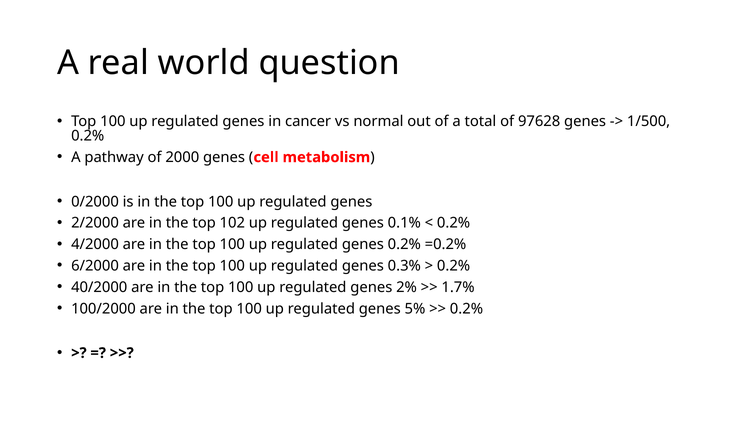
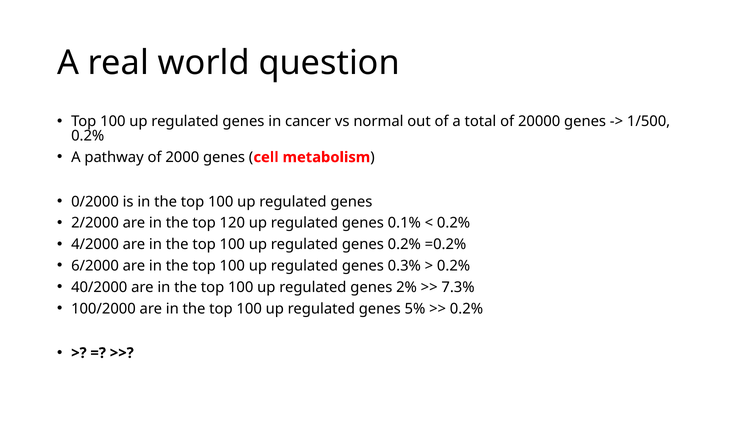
97628: 97628 -> 20000
102: 102 -> 120
1.7%: 1.7% -> 7.3%
